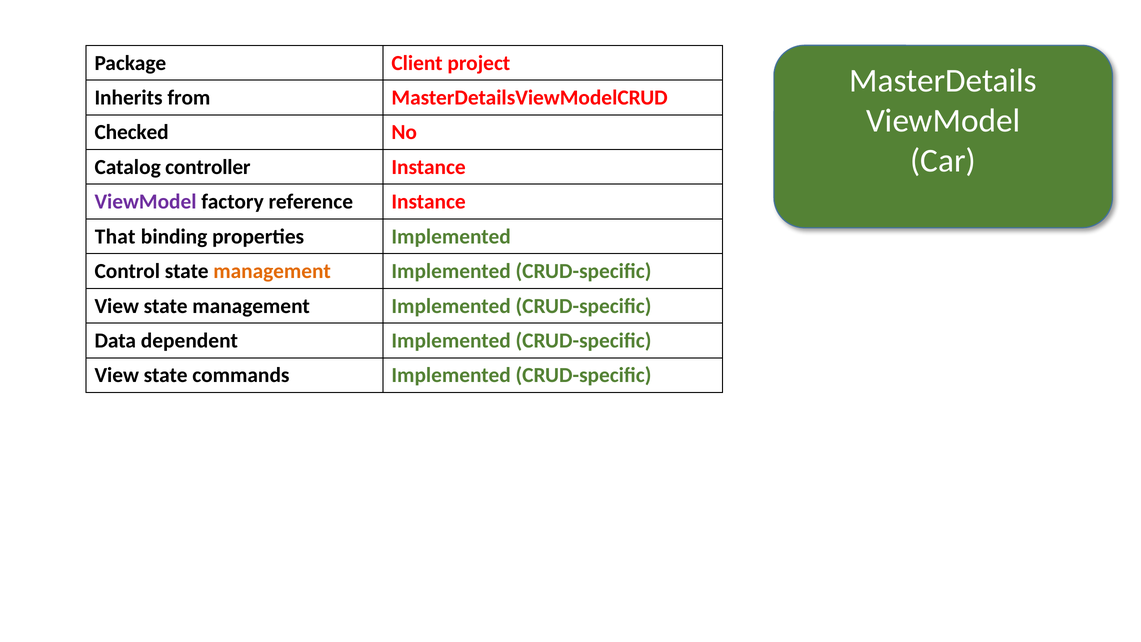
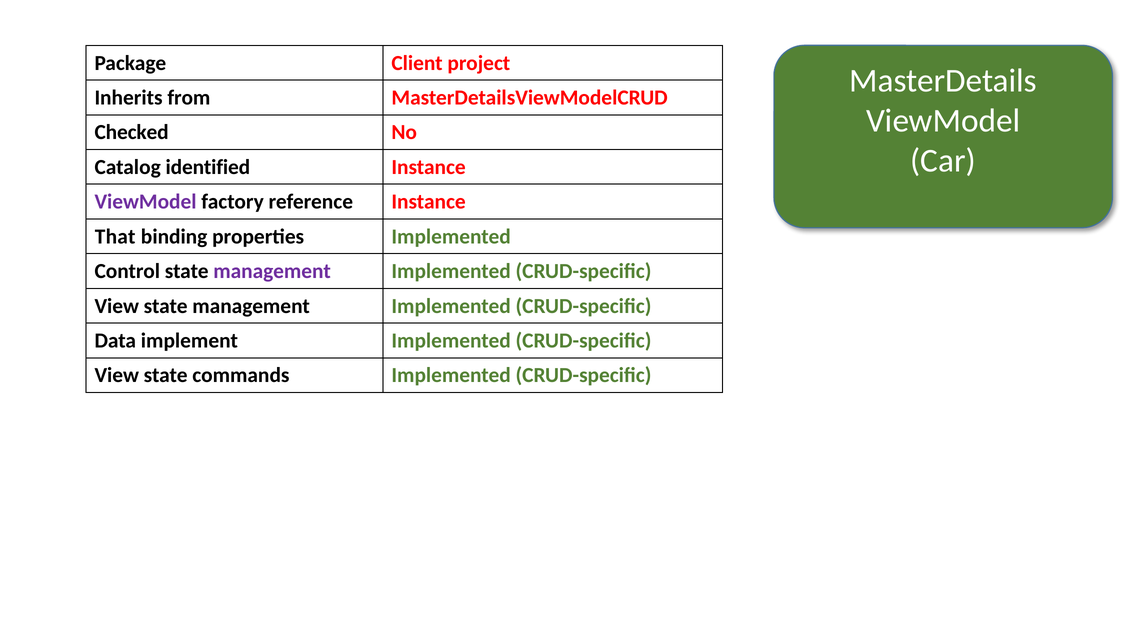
controller: controller -> identified
management at (272, 271) colour: orange -> purple
dependent: dependent -> implement
